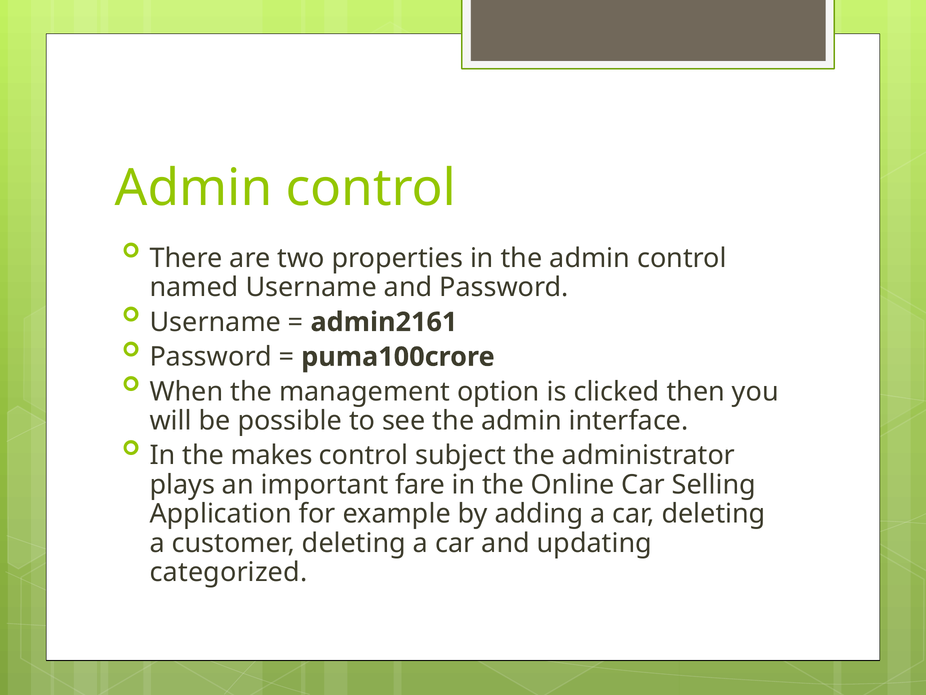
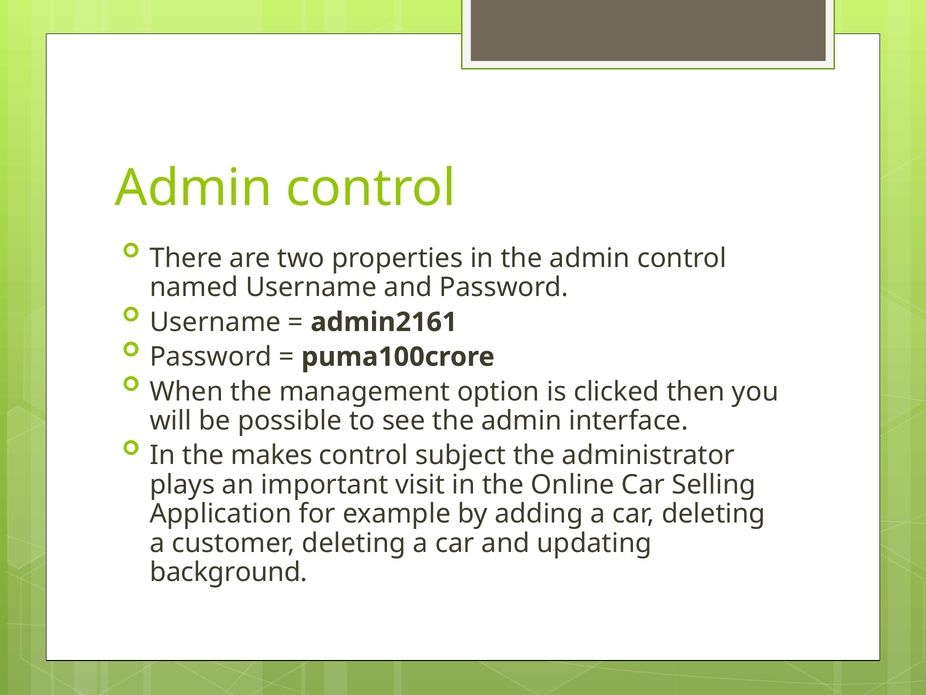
fare: fare -> visit
categorized: categorized -> background
